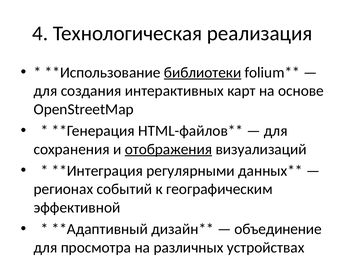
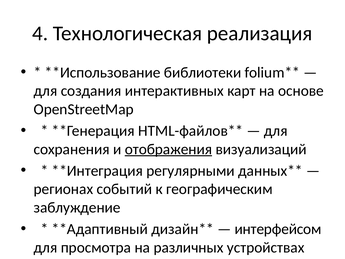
библиотеки underline: present -> none
эффективной: эффективной -> заблуждение
объединение: объединение -> интерфейсом
